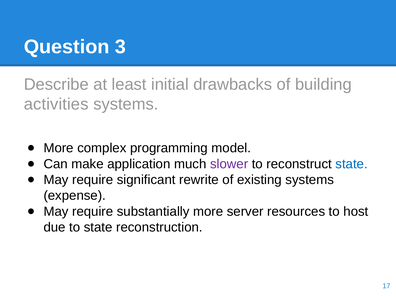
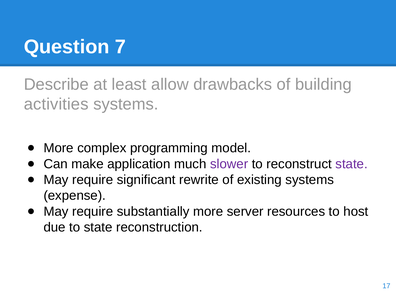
3: 3 -> 7
initial: initial -> allow
state at (352, 164) colour: blue -> purple
